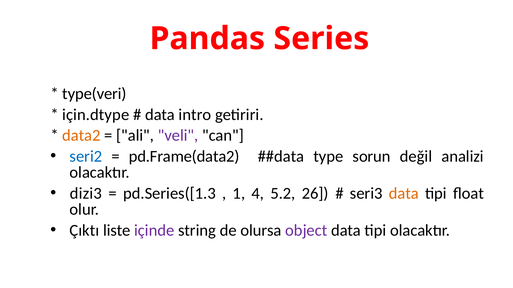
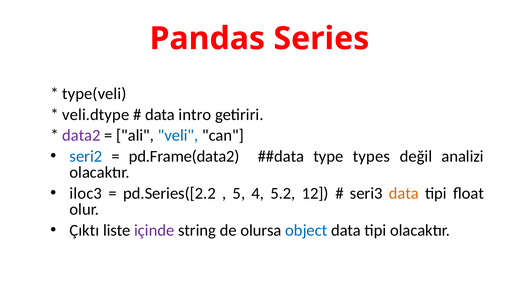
type(veri: type(veri -> type(veli
için.dtype: için.dtype -> veli.dtype
data2 colour: orange -> purple
veli colour: purple -> blue
sorun: sorun -> types
dizi3: dizi3 -> iloc3
pd.Series([1.3: pd.Series([1.3 -> pd.Series([2.2
1: 1 -> 5
26: 26 -> 12
object colour: purple -> blue
